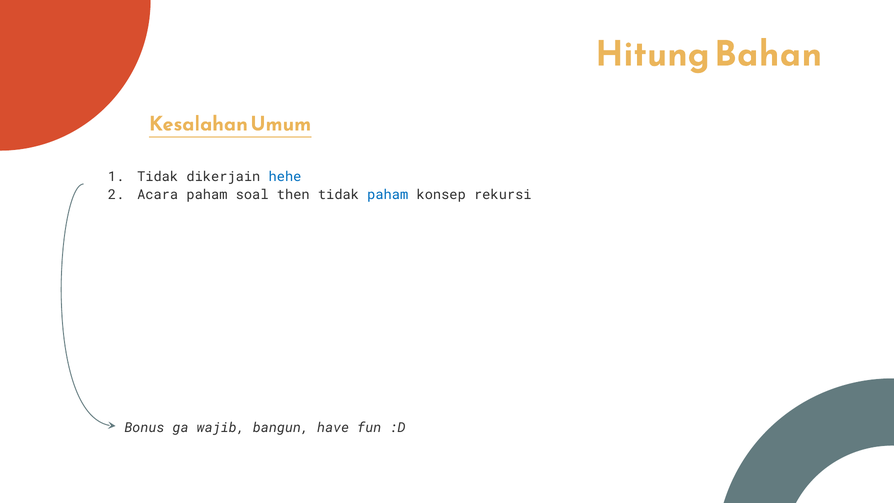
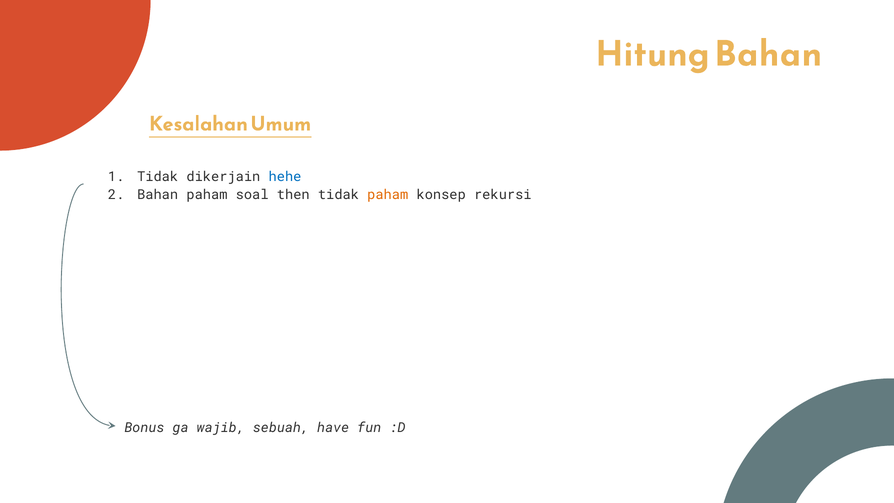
Acara at (158, 195): Acara -> Bahan
paham at (388, 195) colour: blue -> orange
bangun: bangun -> sebuah
